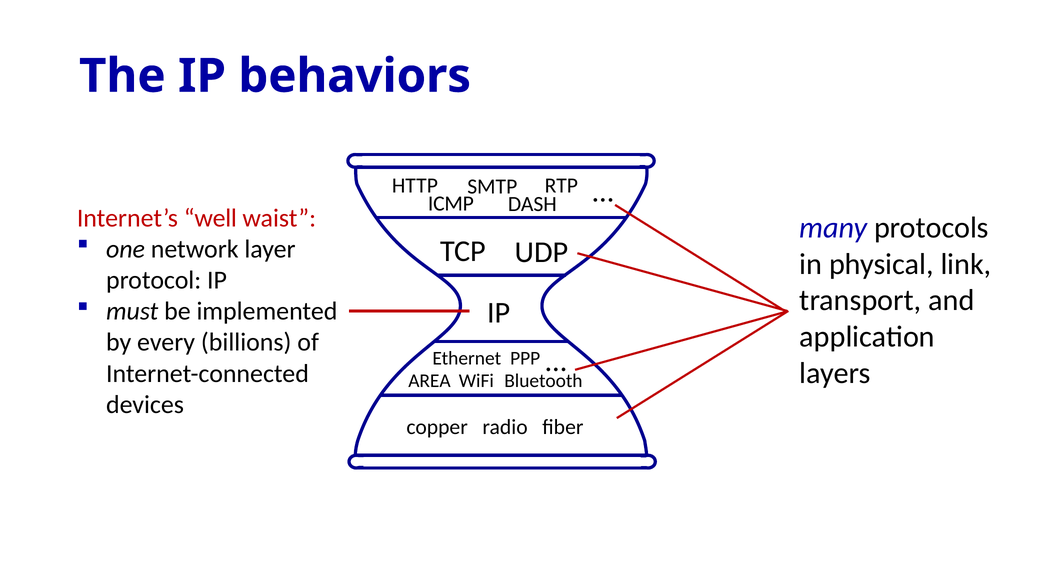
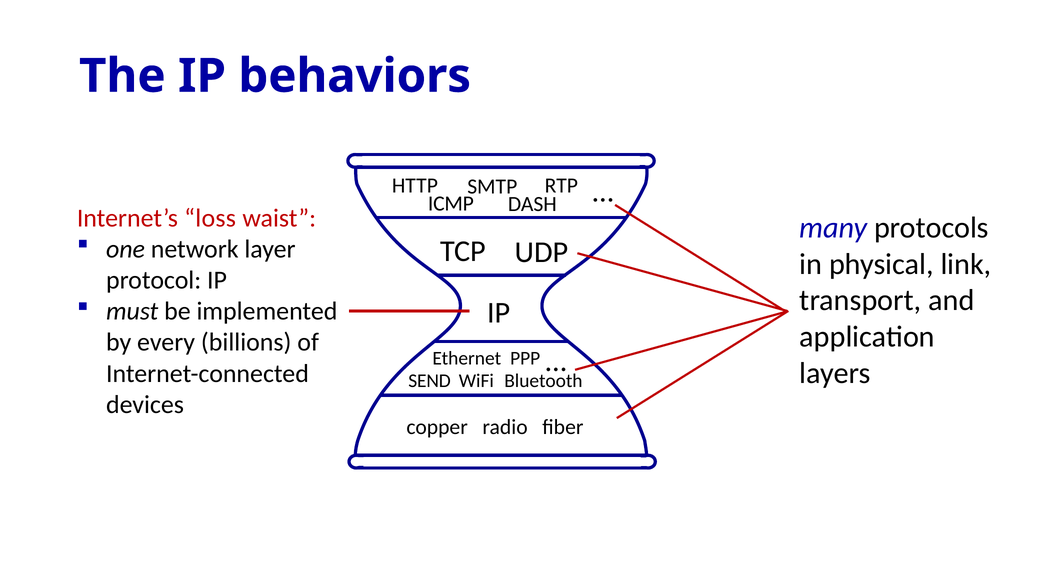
well: well -> loss
AREA: AREA -> SEND
